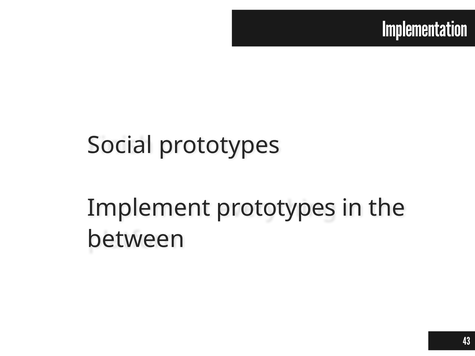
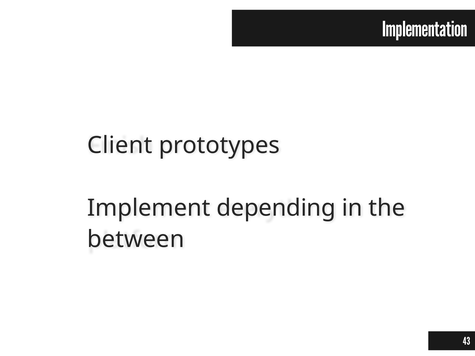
Social: Social -> Client
Implement prototypes: prototypes -> depending
